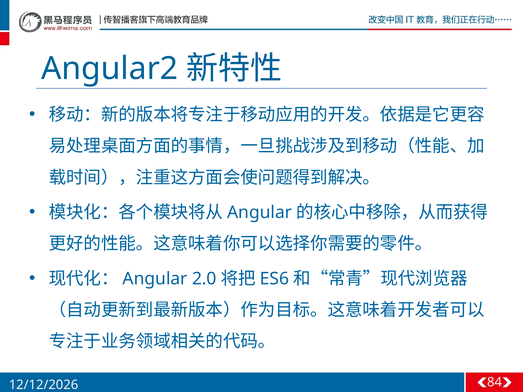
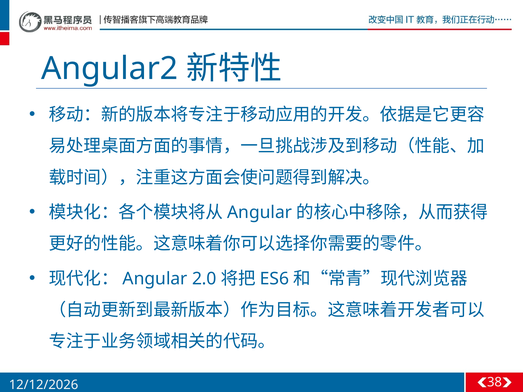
84: 84 -> 38
